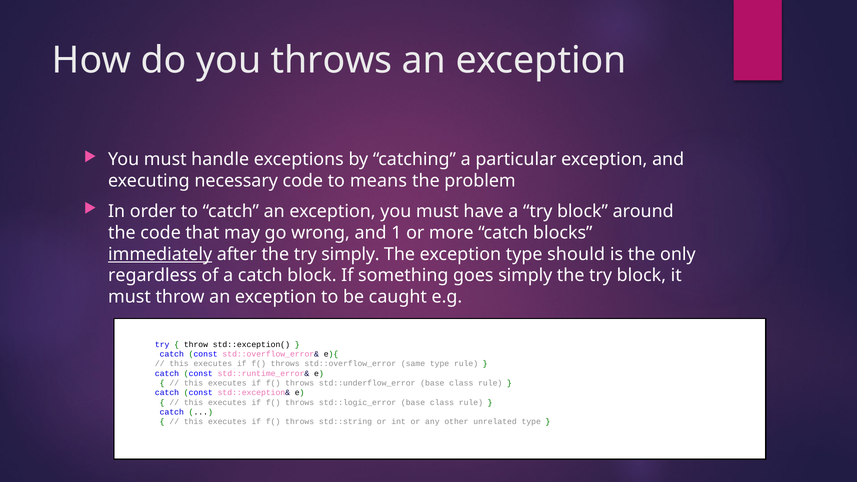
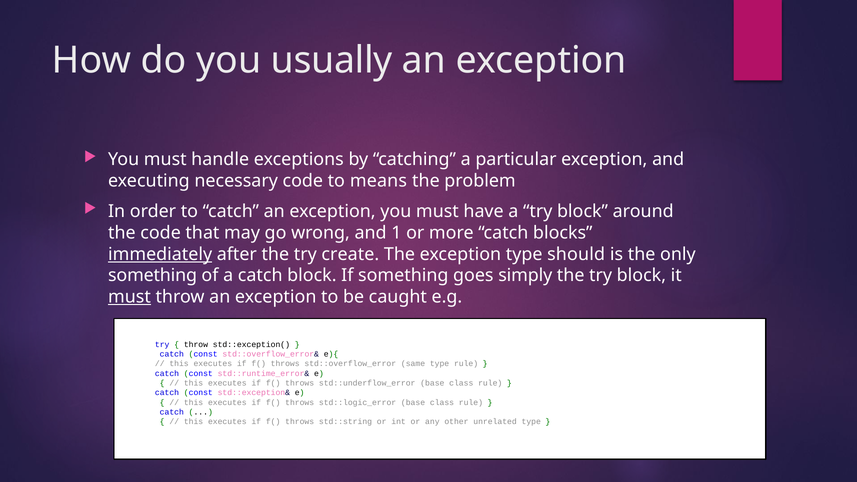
you throws: throws -> usually
try simply: simply -> create
regardless at (152, 276): regardless -> something
must at (129, 297) underline: none -> present
